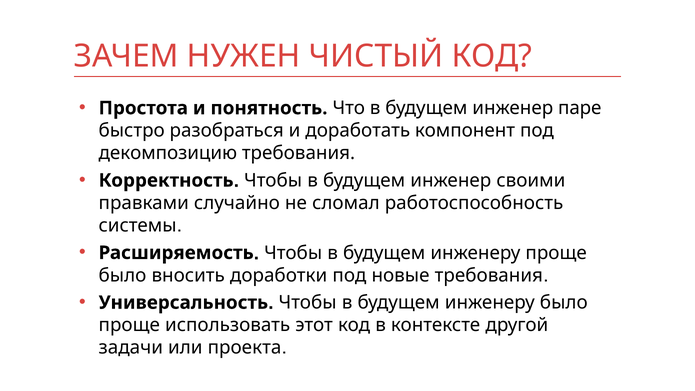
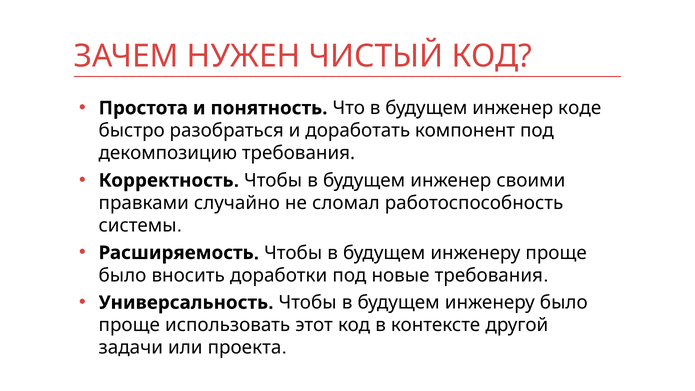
паре: паре -> коде
